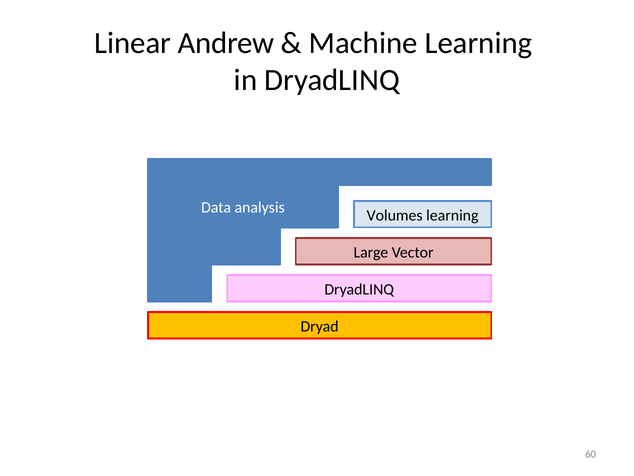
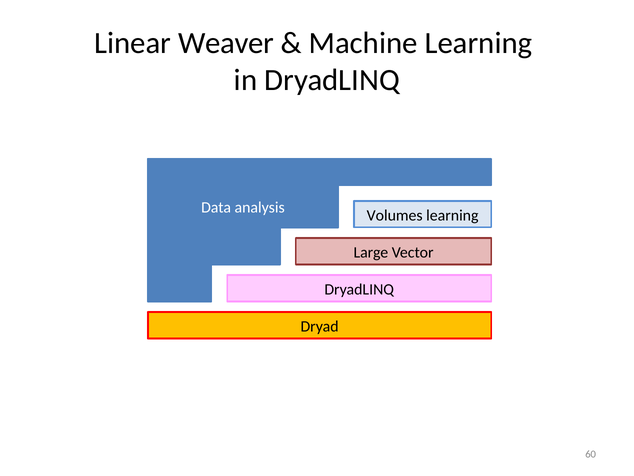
Andrew: Andrew -> Weaver
